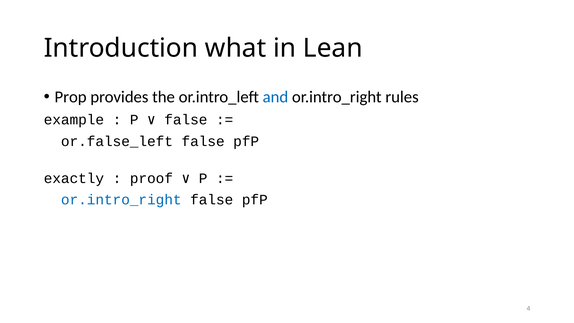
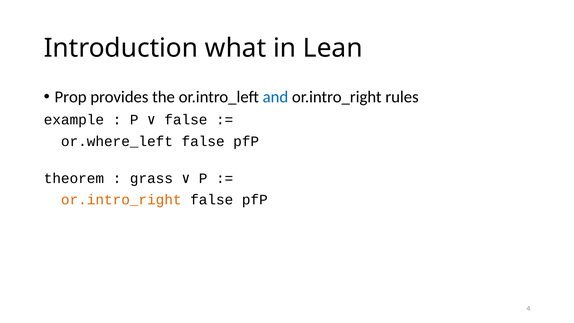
or.false_left: or.false_left -> or.where_left
exactly: exactly -> theorem
proof: proof -> grass
or.intro_right at (121, 200) colour: blue -> orange
